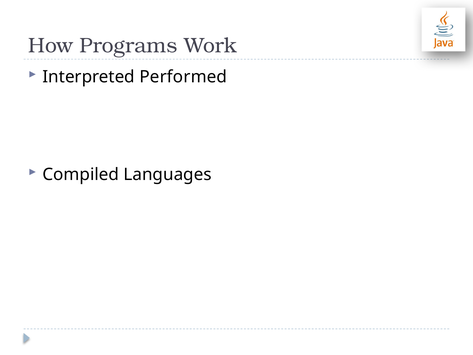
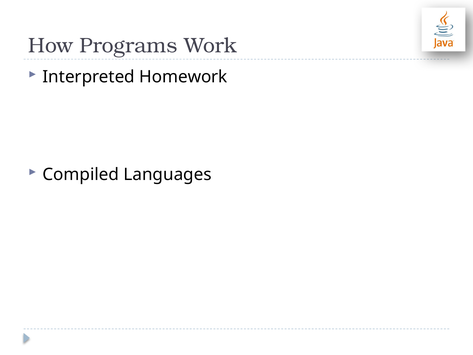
Performed: Performed -> Homework
